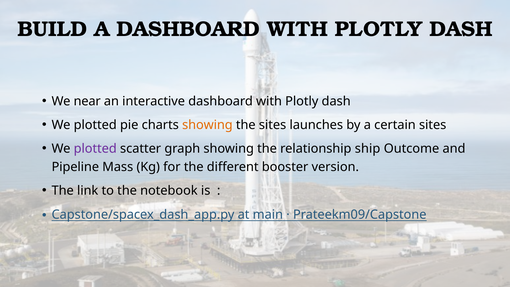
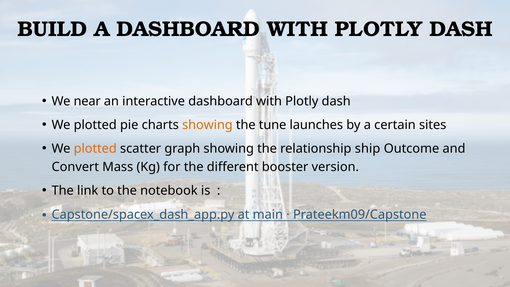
the sites: sites -> tune
plotted at (95, 149) colour: purple -> orange
Pipeline: Pipeline -> Convert
